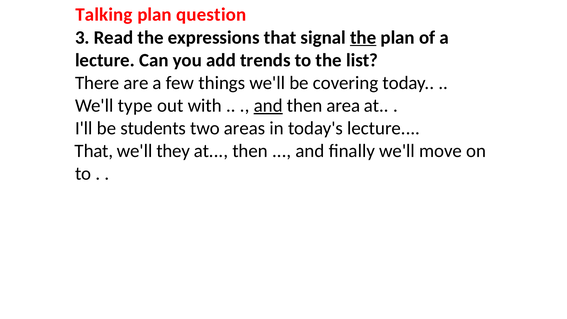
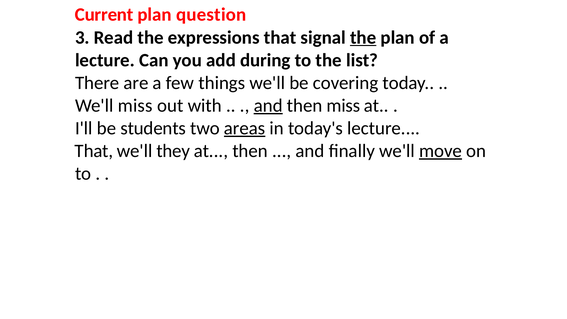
Talking: Talking -> Current
trends: trends -> during
We'll type: type -> miss
then area: area -> miss
areas underline: none -> present
move underline: none -> present
